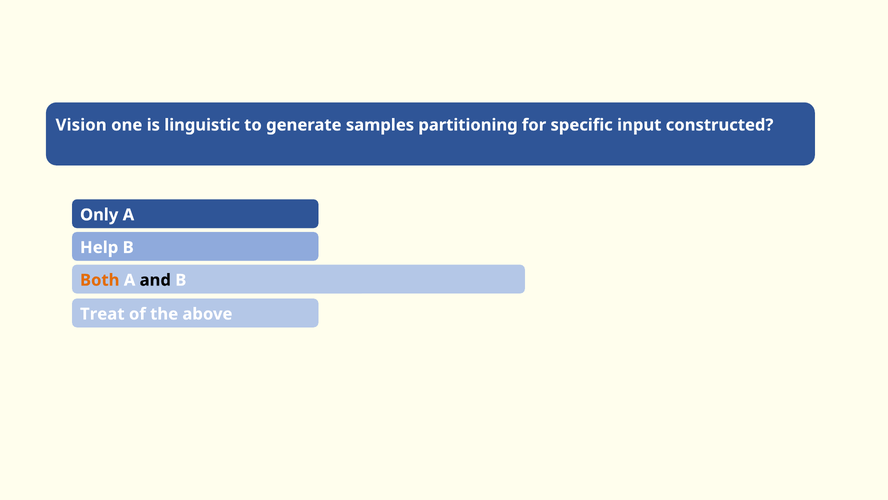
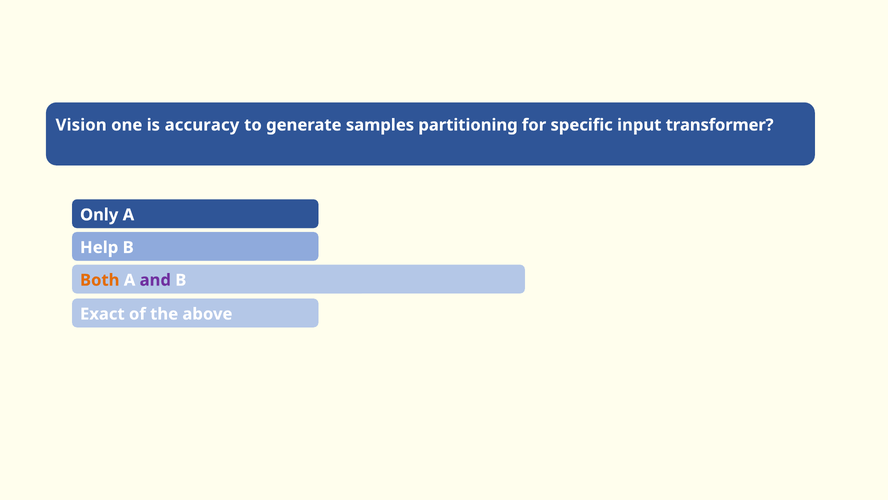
linguistic: linguistic -> accuracy
constructed: constructed -> transformer
and colour: black -> purple
Treat: Treat -> Exact
